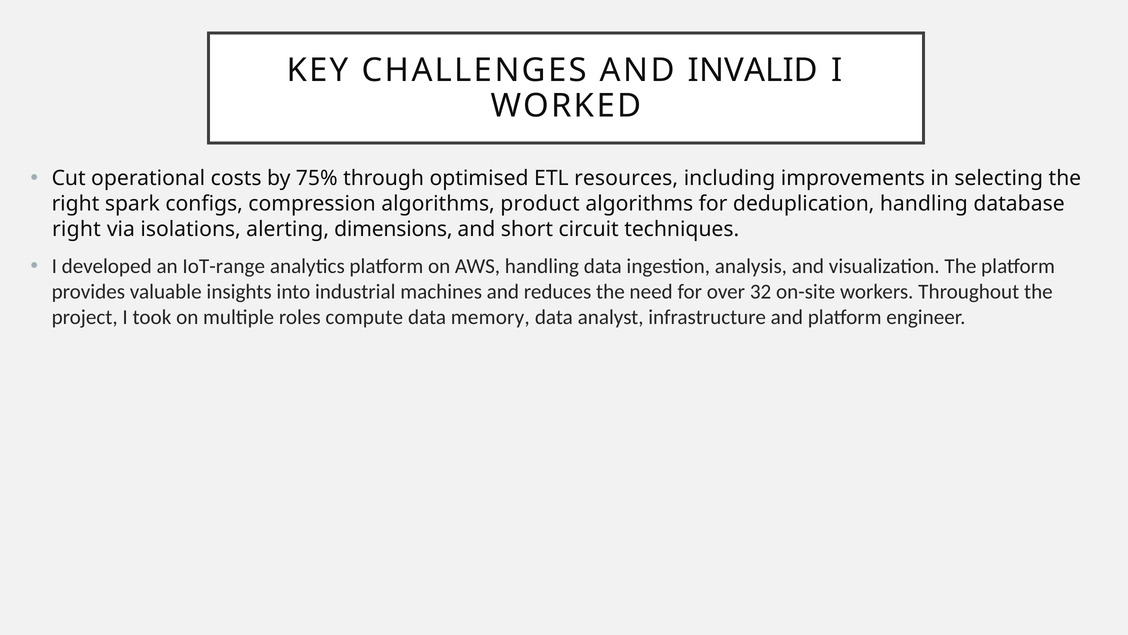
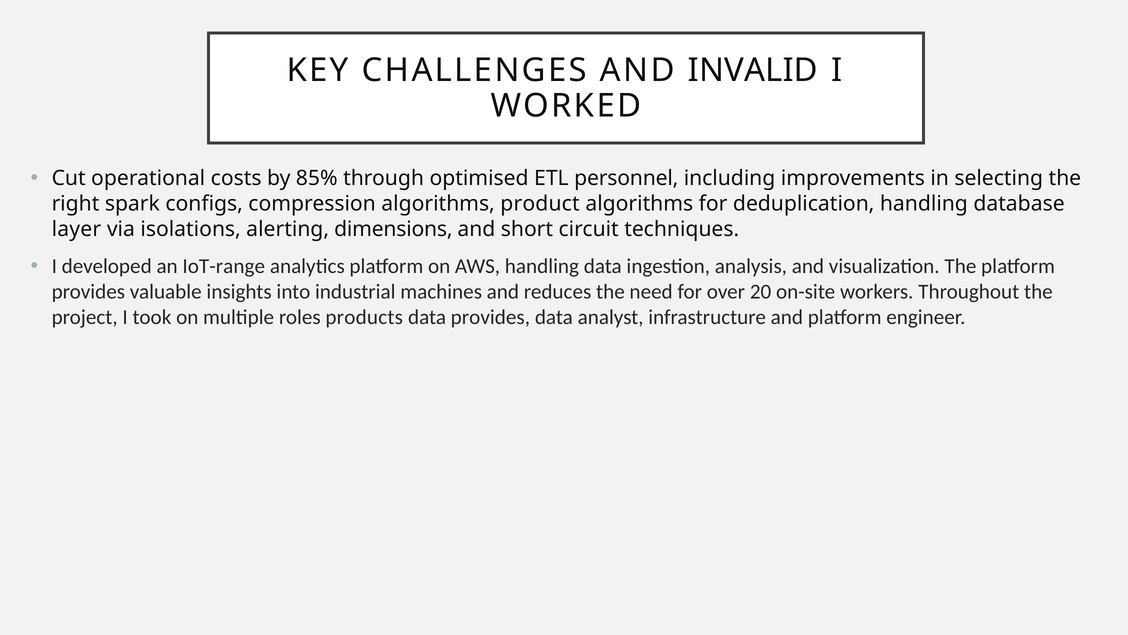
75%: 75% -> 85%
resources: resources -> personnel
right at (76, 229): right -> layer
32: 32 -> 20
compute: compute -> products
data memory: memory -> provides
